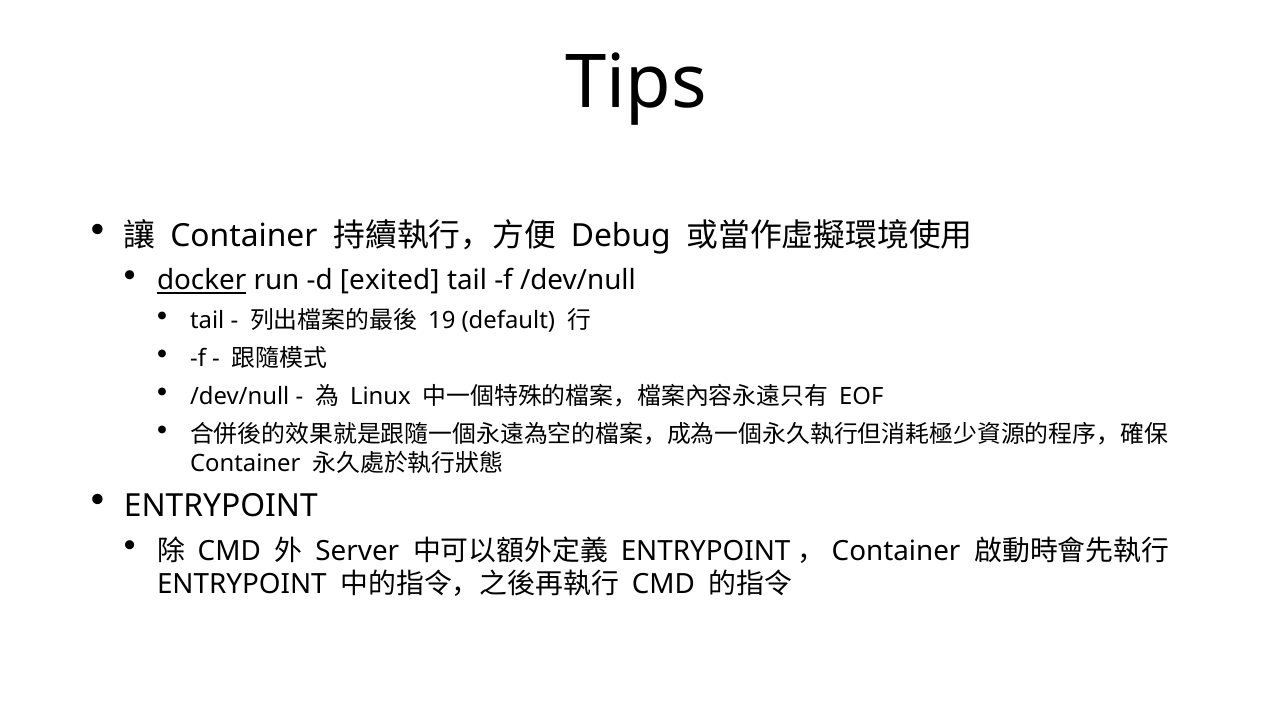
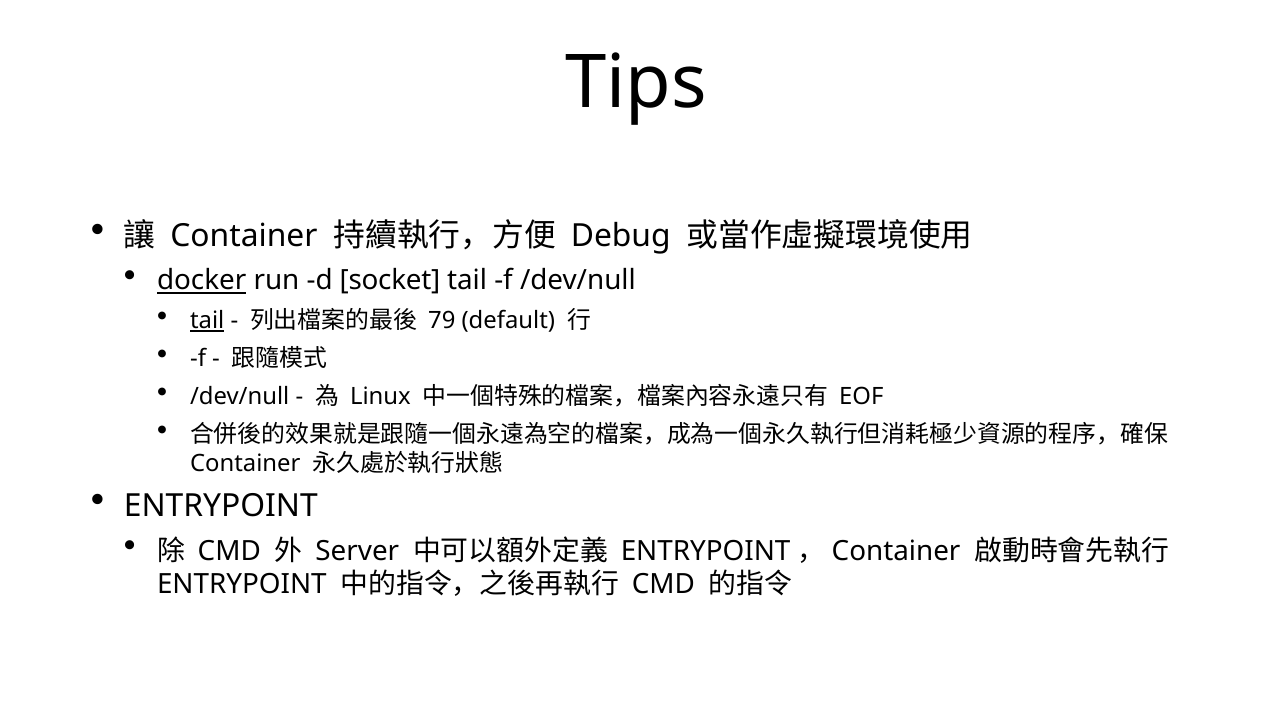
exited: exited -> socket
tail at (207, 321) underline: none -> present
19: 19 -> 79
